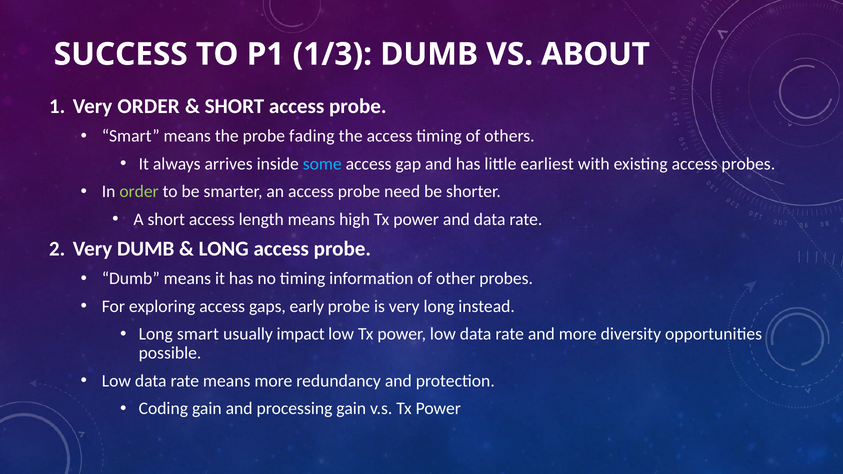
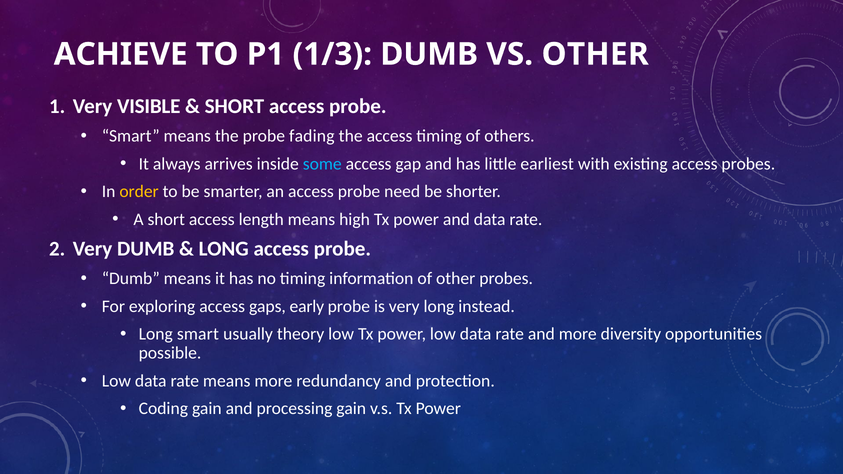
SUCCESS: SUCCESS -> ACHIEVE
VS ABOUT: ABOUT -> OTHER
Very ORDER: ORDER -> VISIBLE
order at (139, 192) colour: light green -> yellow
impact: impact -> theory
